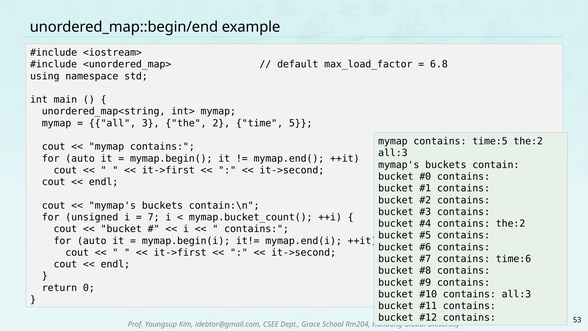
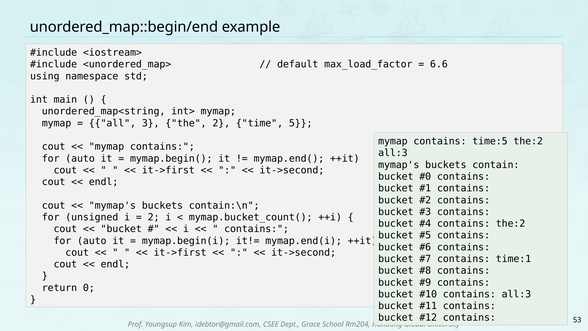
6.8: 6.8 -> 6.6
7 at (154, 217): 7 -> 2
time:6: time:6 -> time:1
